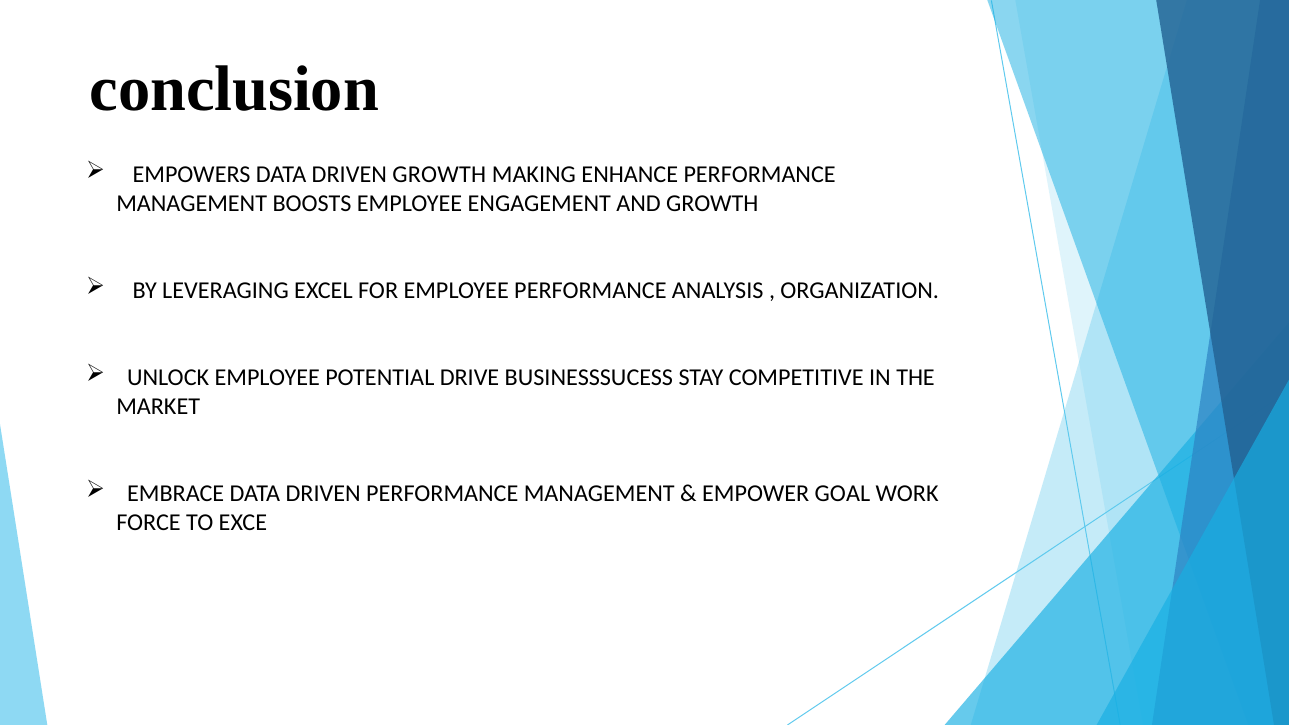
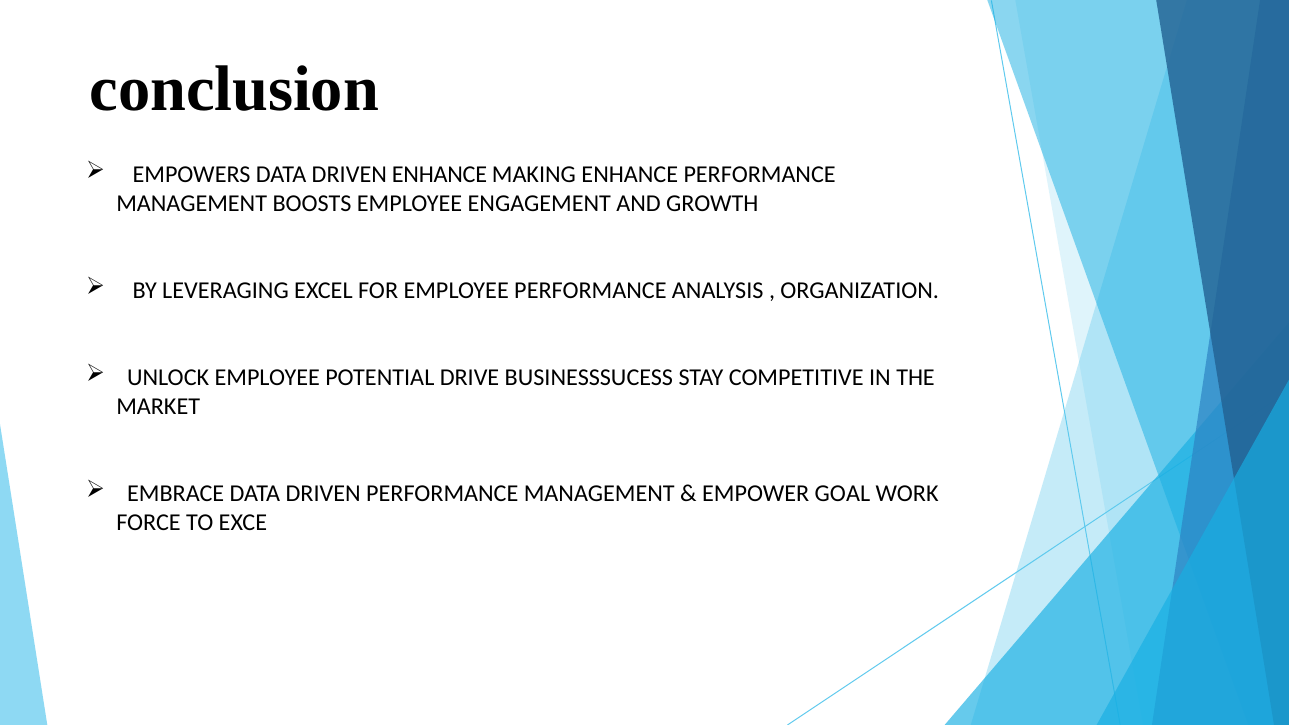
DRIVEN GROWTH: GROWTH -> ENHANCE
